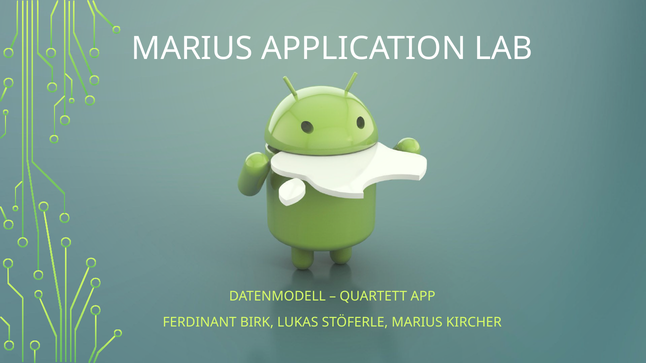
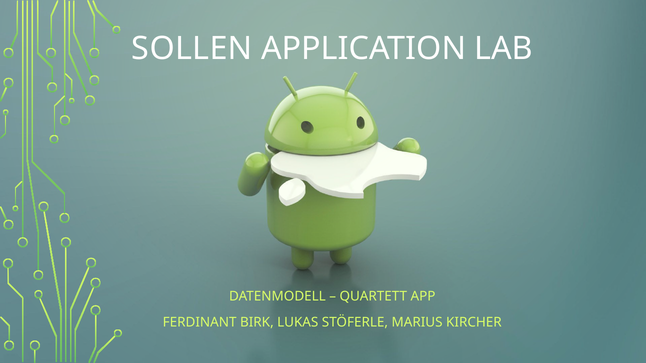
MARIUS at (192, 49): MARIUS -> SOLLEN
